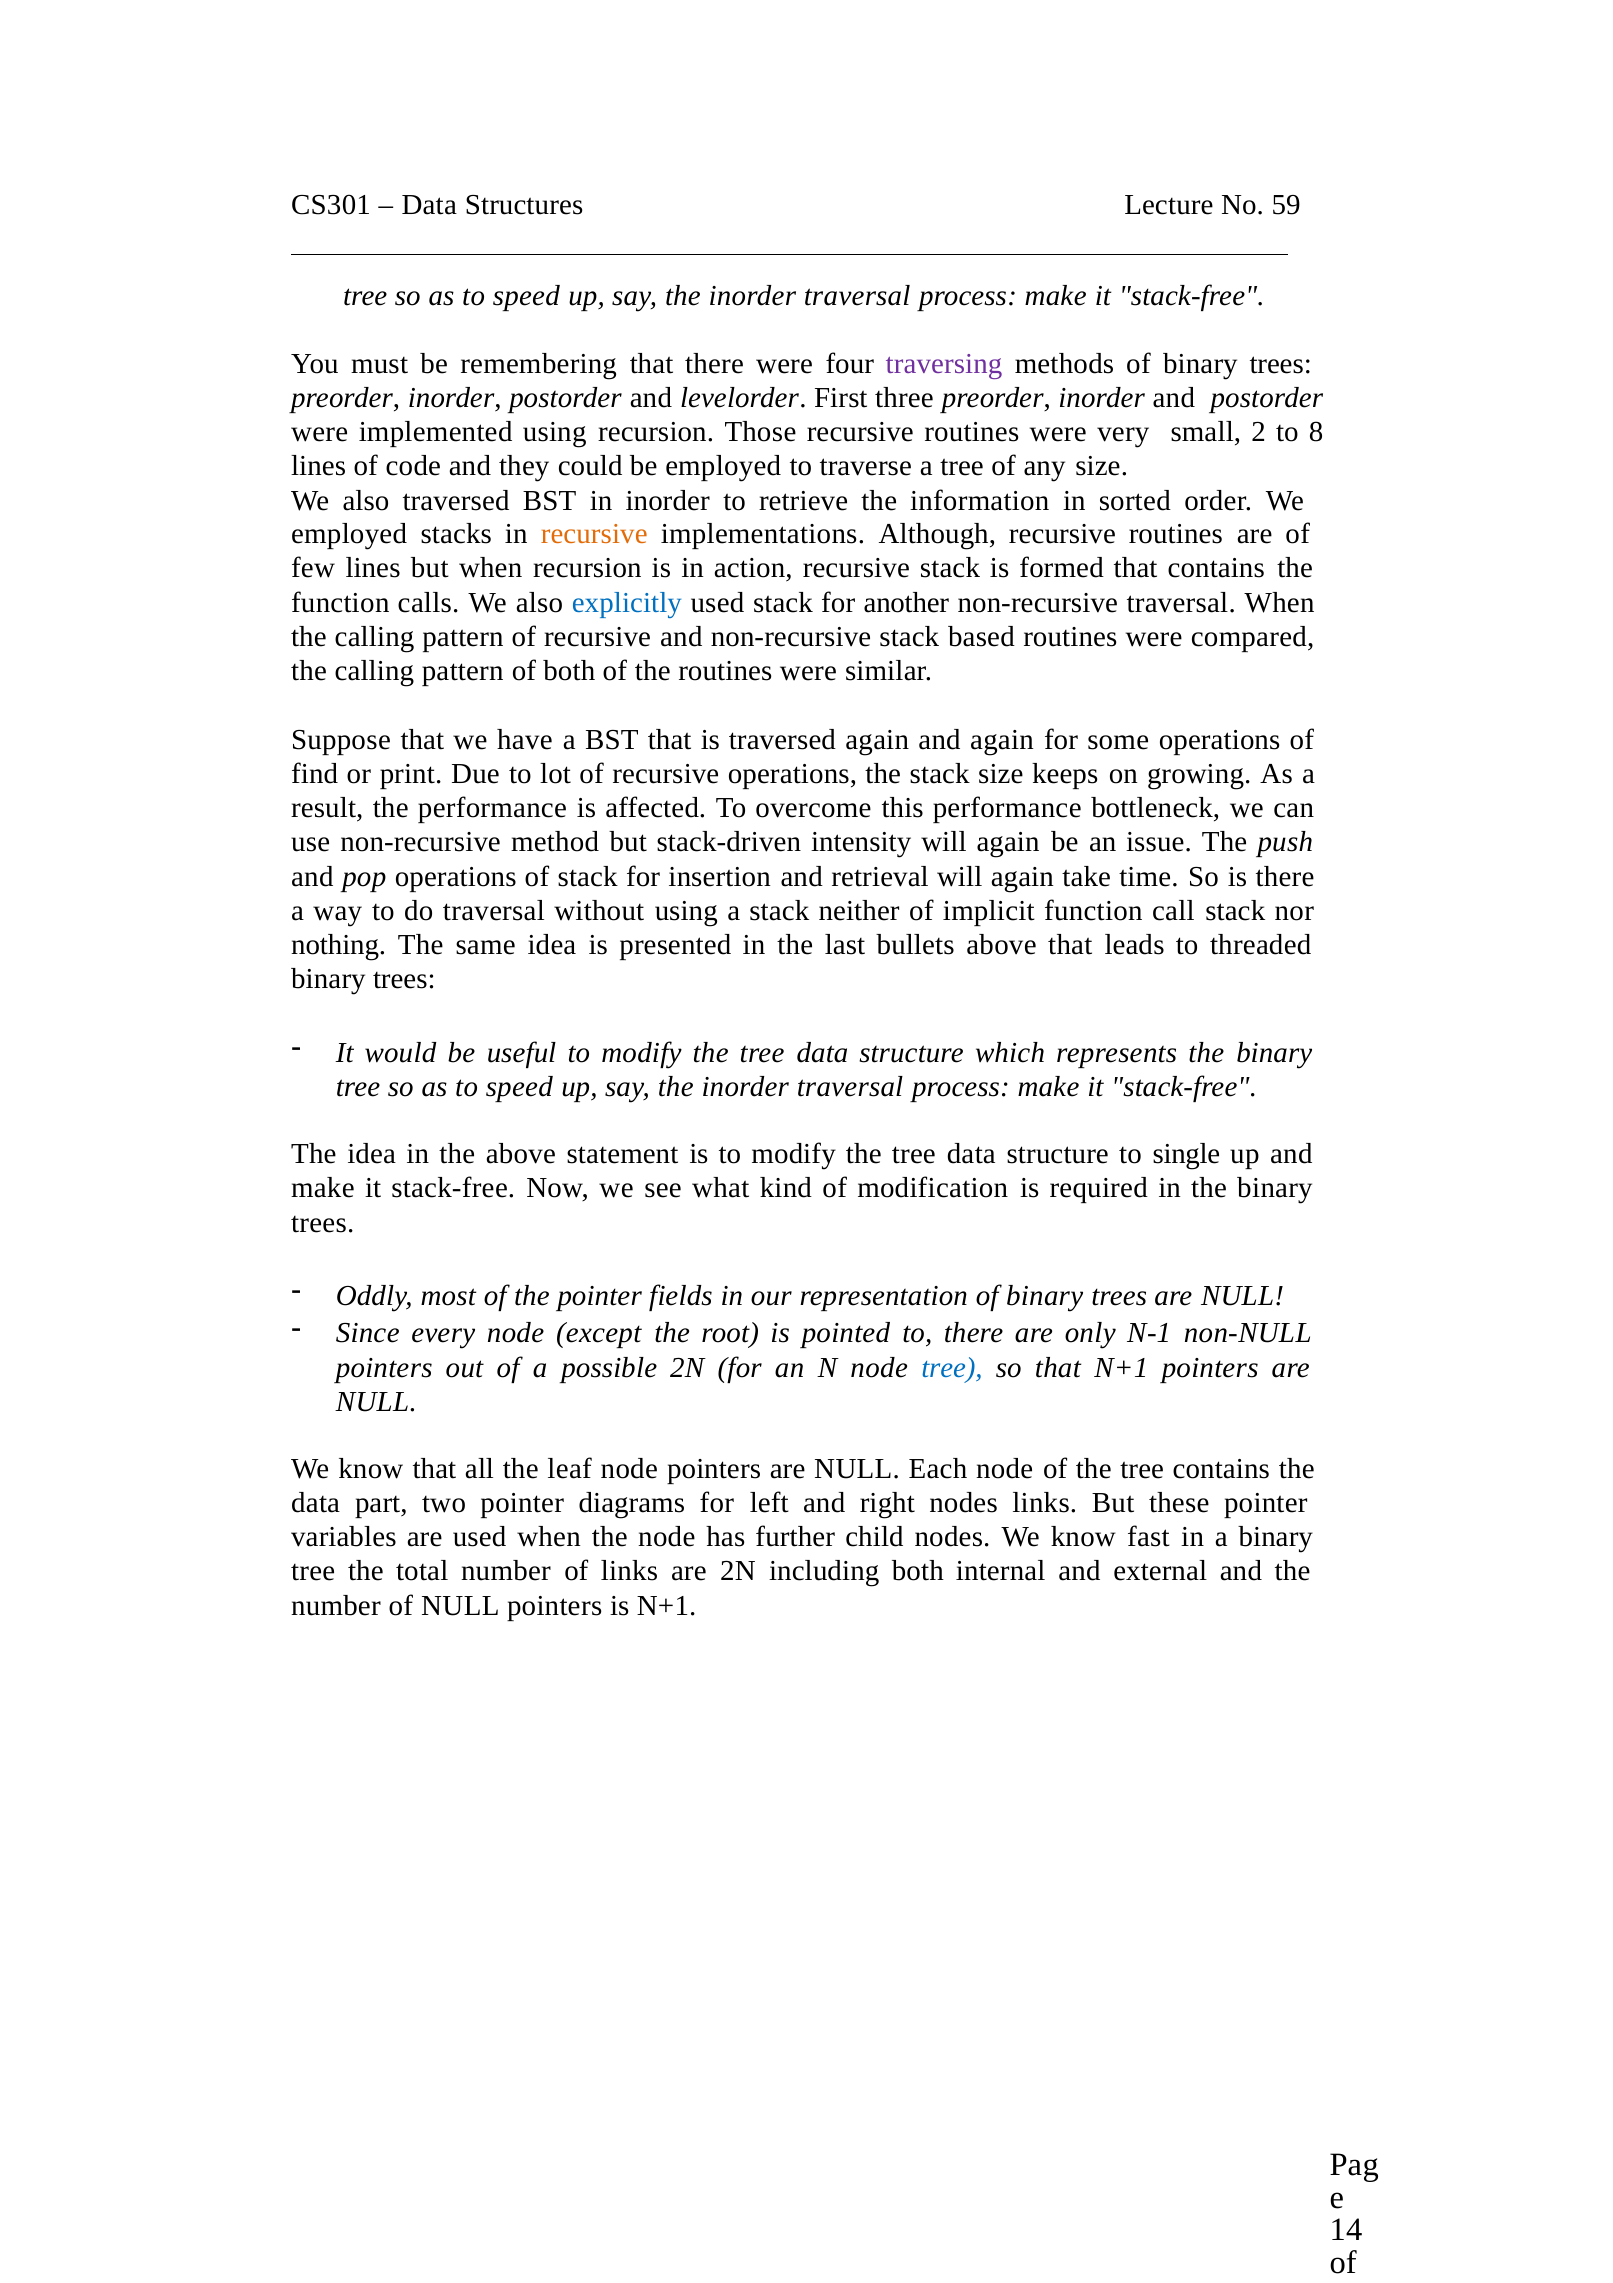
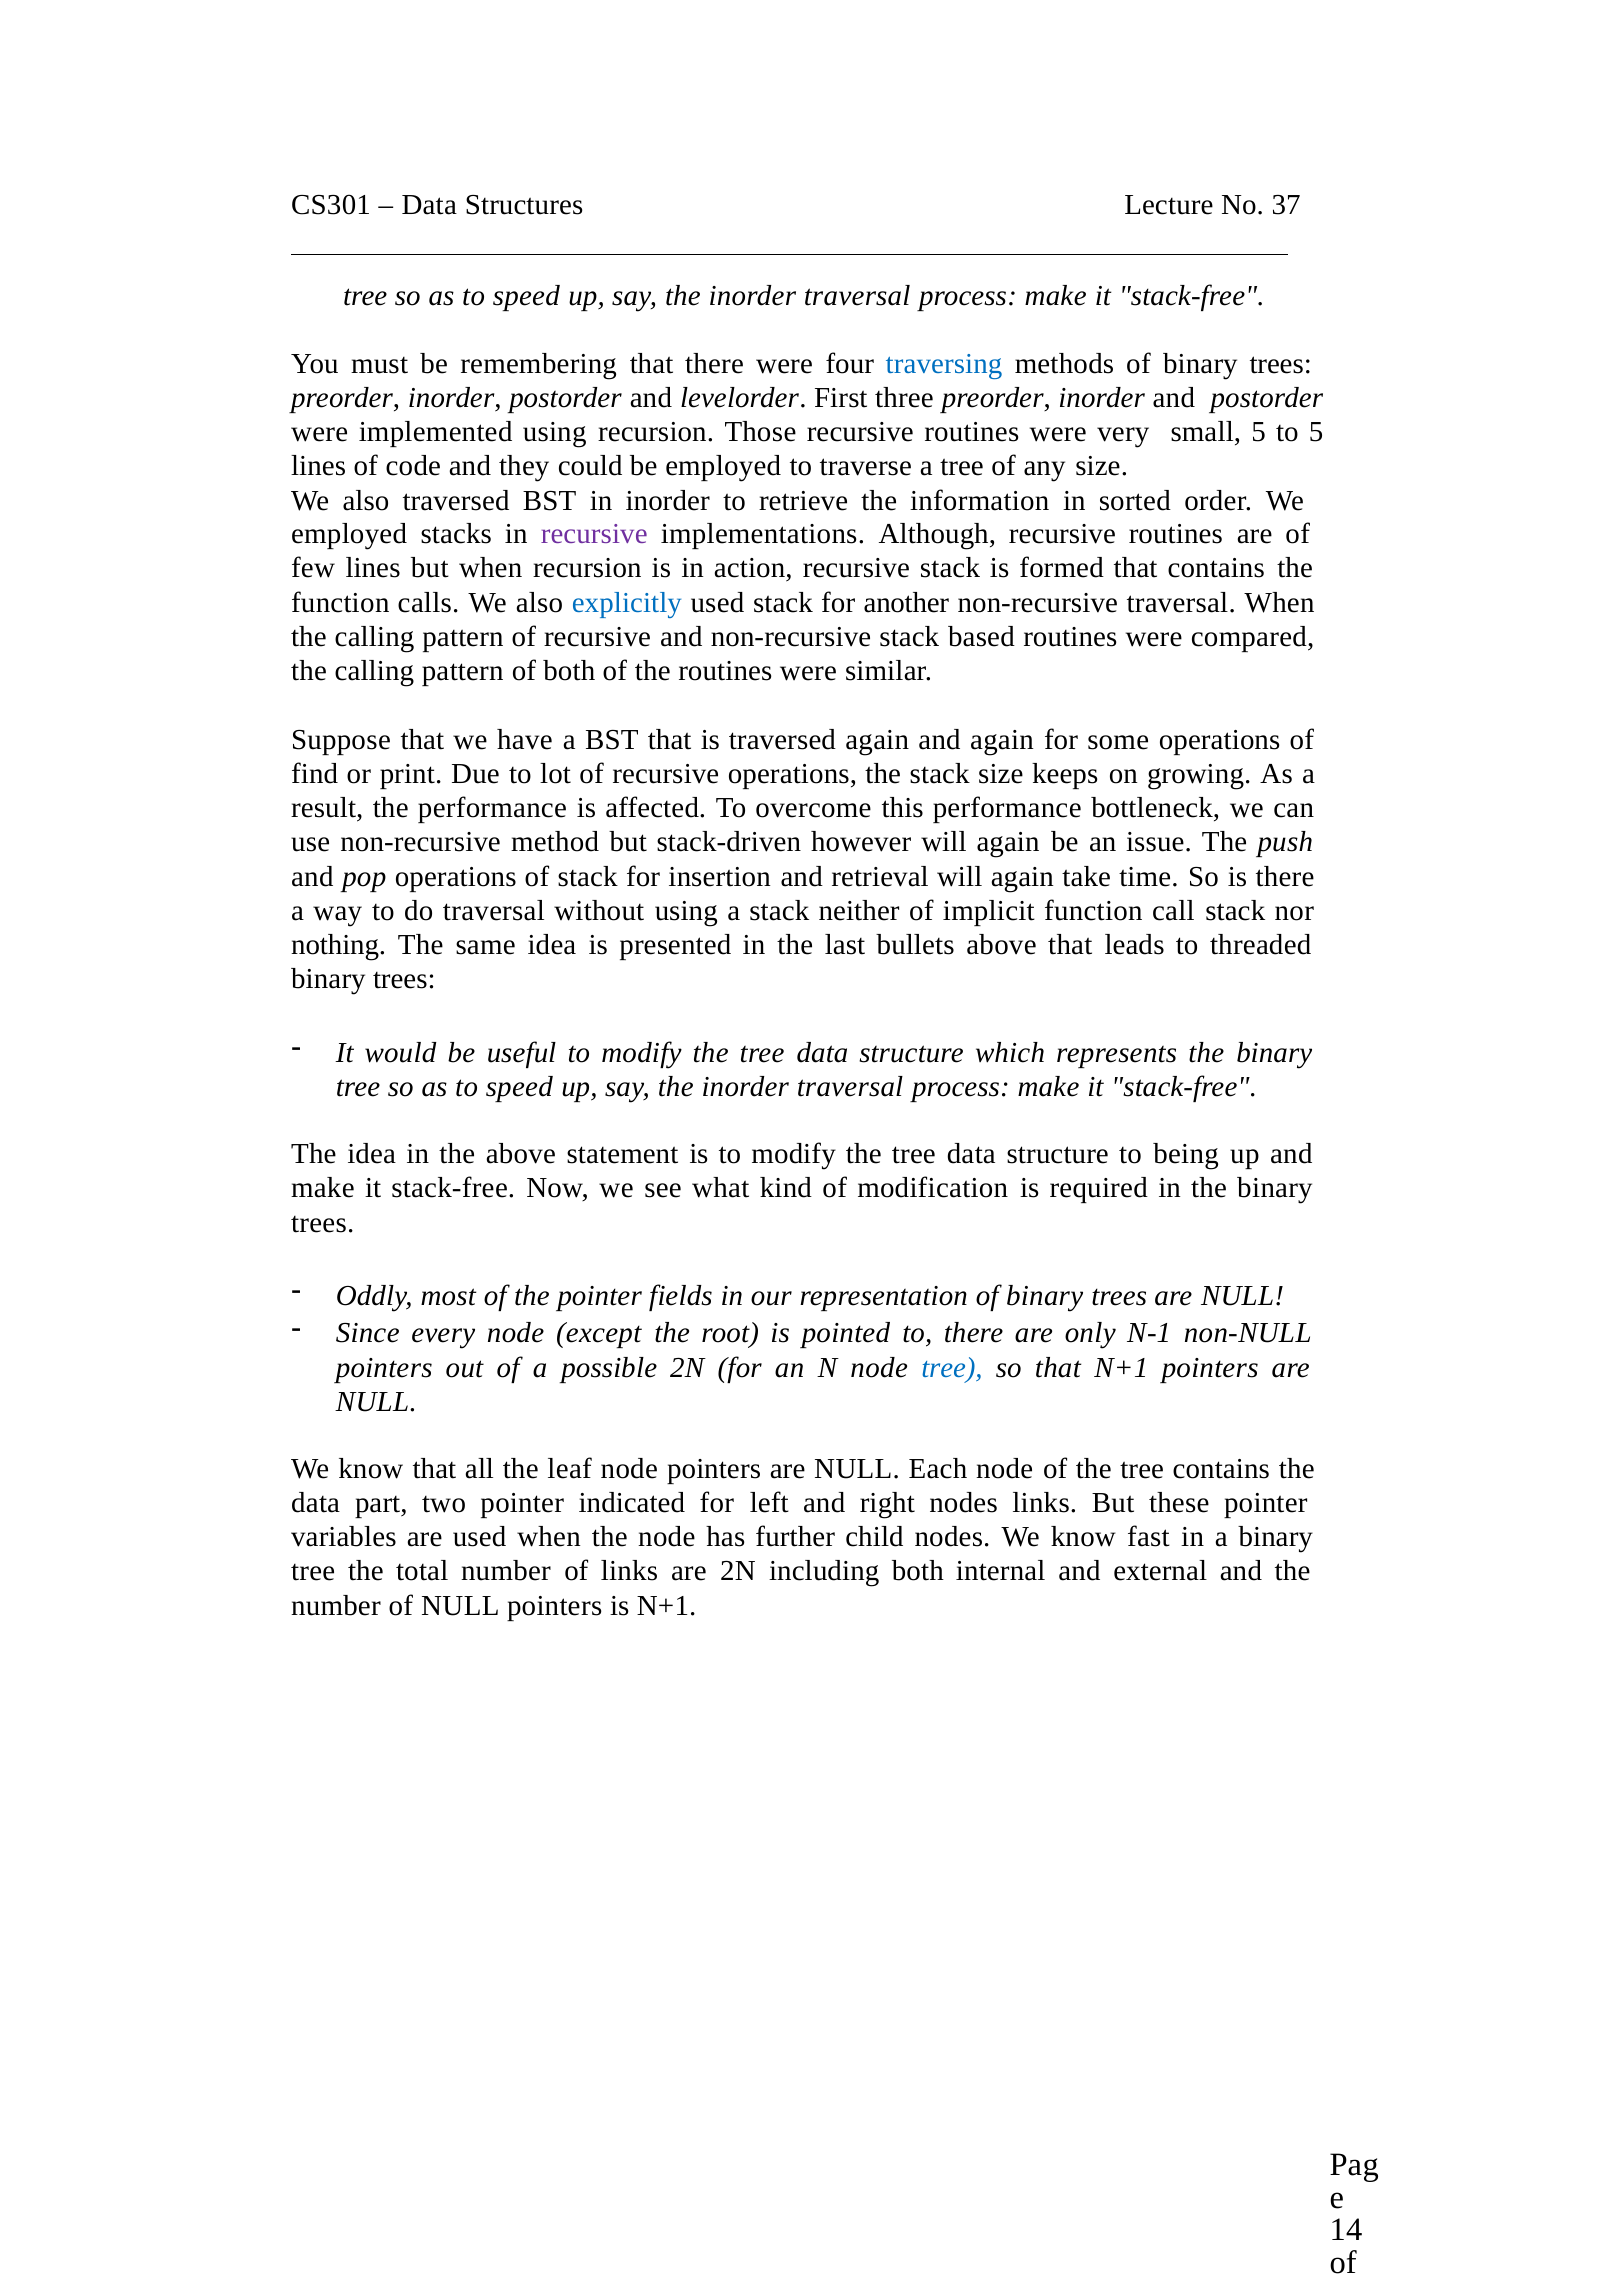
59: 59 -> 37
traversing colour: purple -> blue
small 2: 2 -> 5
to 8: 8 -> 5
recursive at (594, 534) colour: orange -> purple
intensity: intensity -> however
single: single -> being
diagrams: diagrams -> indicated
